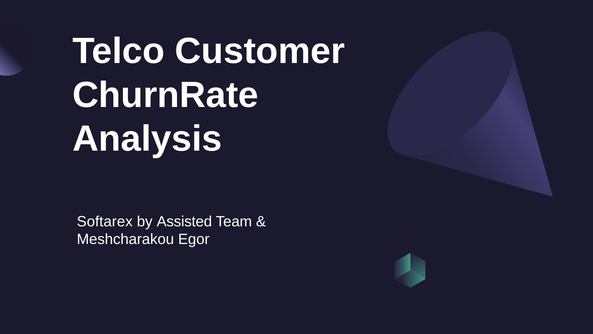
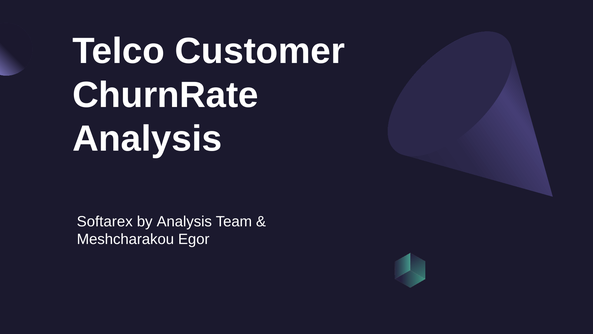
by Assisted: Assisted -> Analysis
